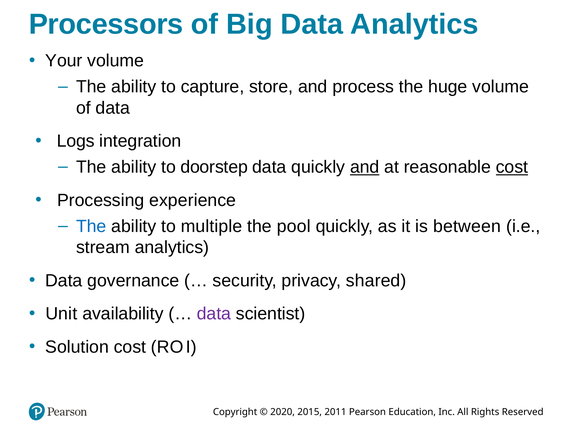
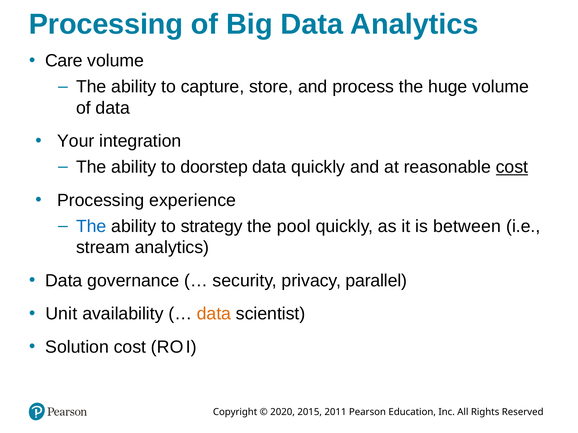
Processors at (106, 24): Processors -> Processing
Your: Your -> Care
Logs: Logs -> Your
and at (365, 167) underline: present -> none
multiple: multiple -> strategy
shared: shared -> parallel
data at (214, 314) colour: purple -> orange
